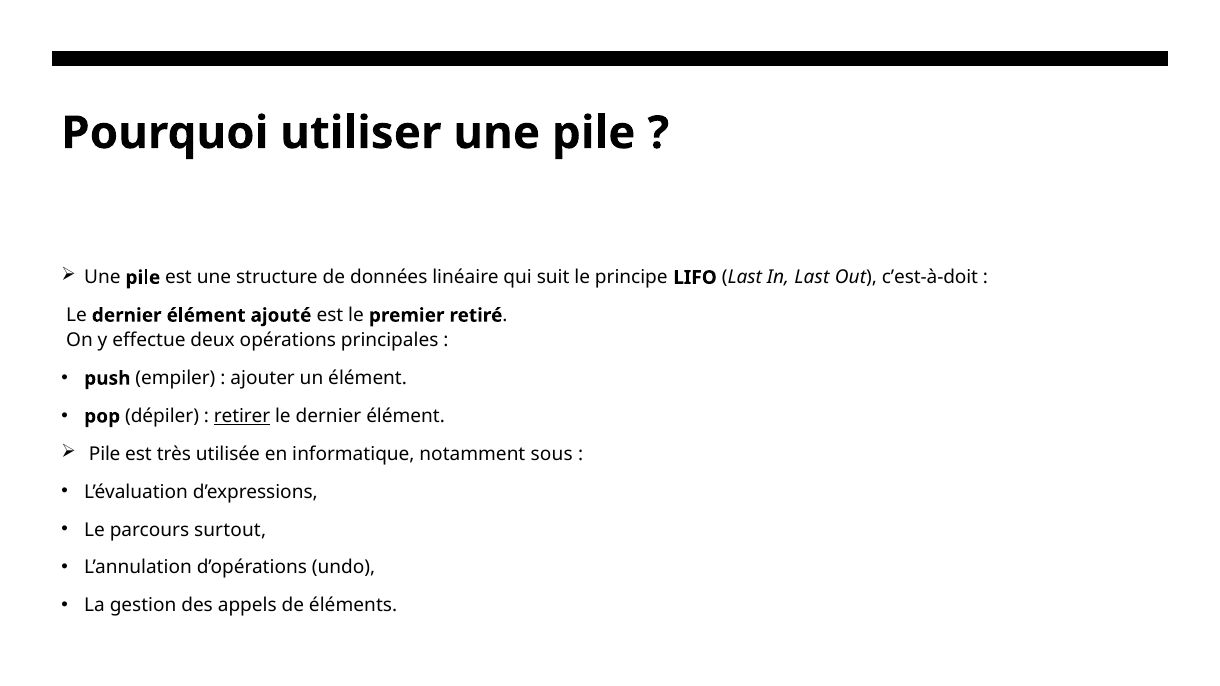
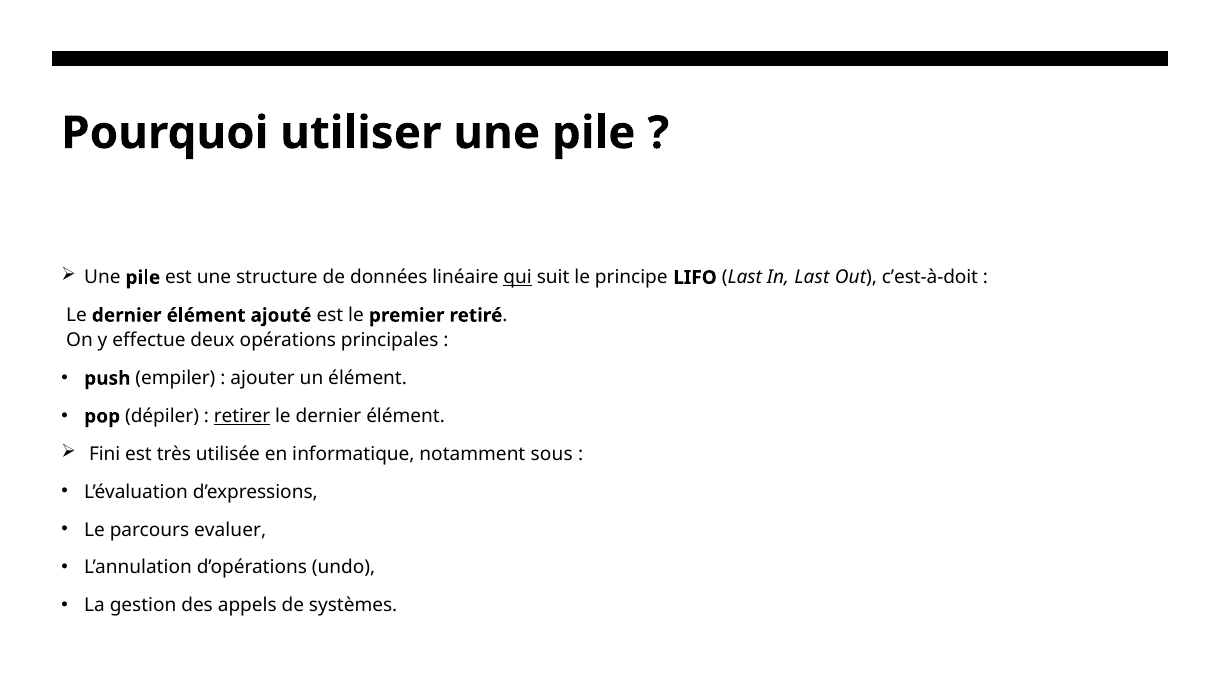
qui underline: none -> present
Pile at (105, 454): Pile -> Fini
surtout: surtout -> evaluer
éléments: éléments -> systèmes
